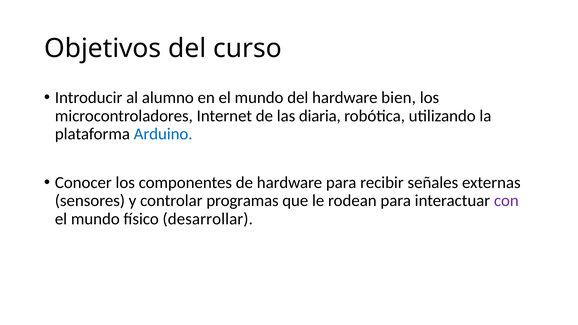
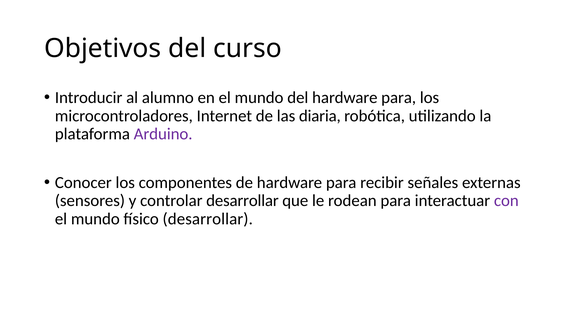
del hardware bien: bien -> para
Arduino colour: blue -> purple
controlar programas: programas -> desarrollar
